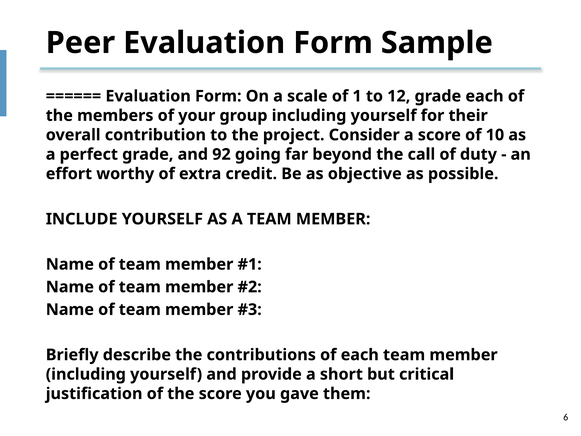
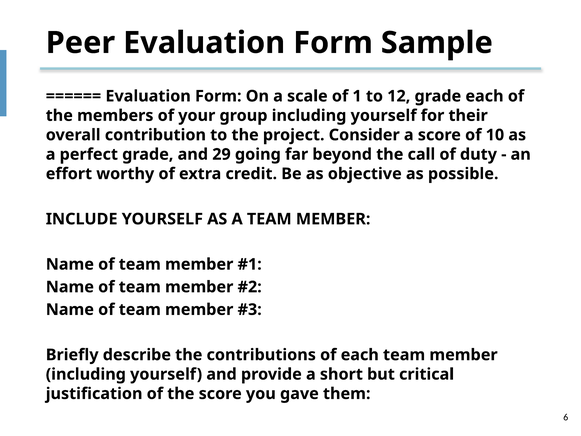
92: 92 -> 29
